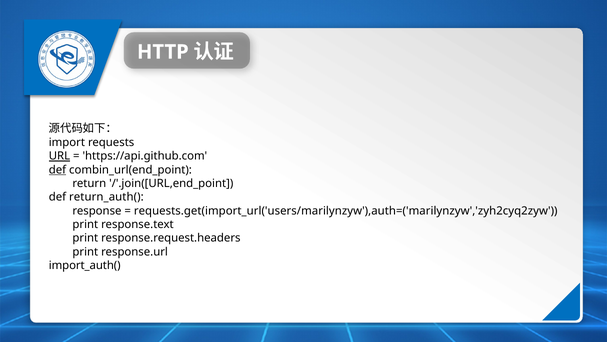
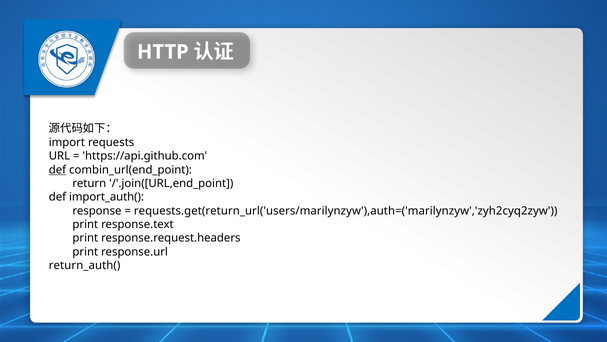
URL underline: present -> none
return_auth(: return_auth( -> import_auth(
requests.get(import_url('users/marilynzyw'),auth=('marilynzyw','zyh2cyq2zyw: requests.get(import_url('users/marilynzyw'),auth=('marilynzyw','zyh2cyq2zyw -> requests.get(return_url('users/marilynzyw'),auth=('marilynzyw','zyh2cyq2zyw
import_auth(: import_auth( -> return_auth(
